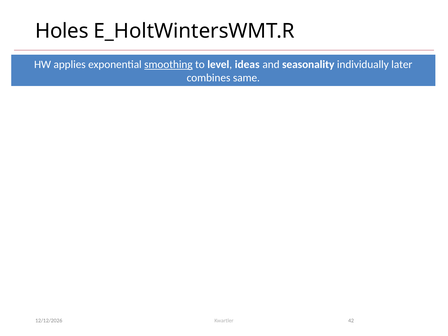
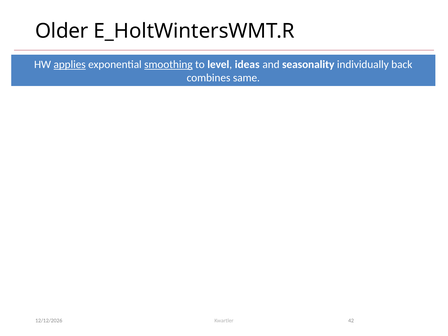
Holes: Holes -> Older
applies underline: none -> present
later: later -> back
